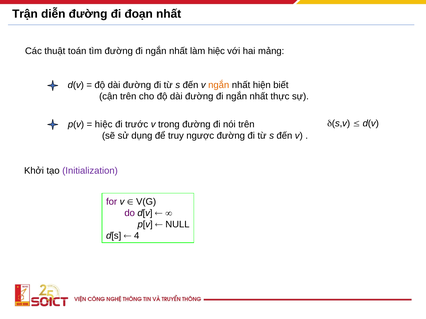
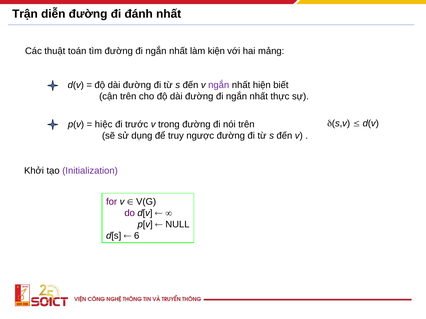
đoạn: đoạn -> đánh
làm hiệc: hiệc -> kiện
ngắn at (219, 85) colour: orange -> purple
4: 4 -> 6
